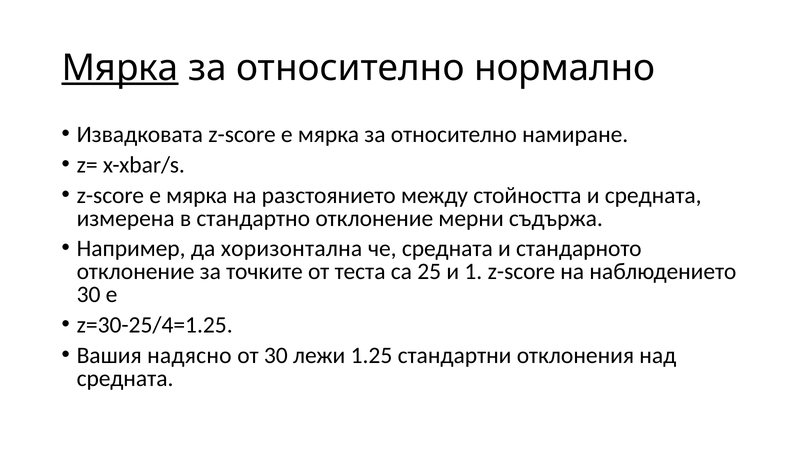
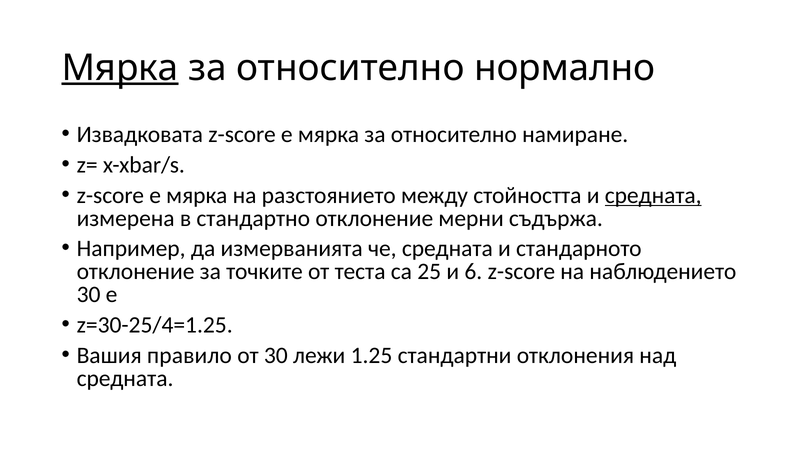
средната at (653, 195) underline: none -> present
хоризонтална: хоризонтална -> измерванията
1: 1 -> 6
надясно: надясно -> правило
